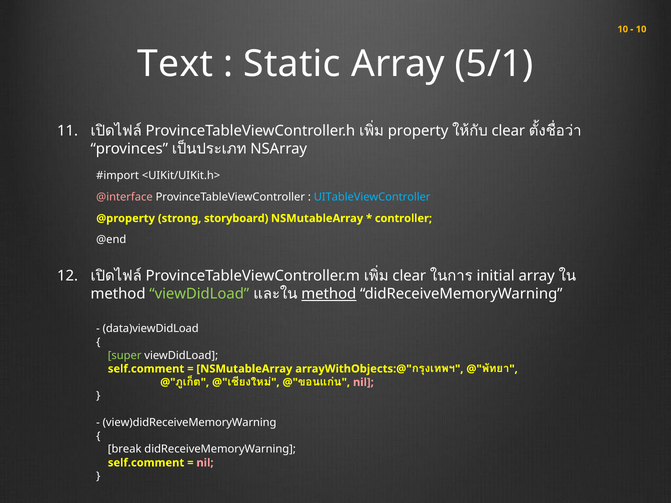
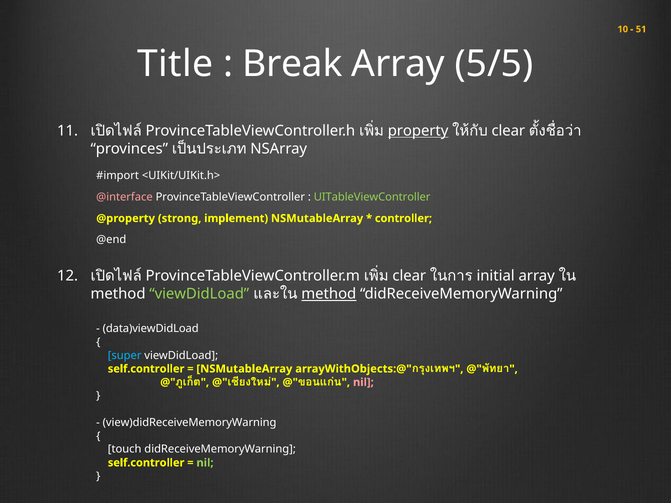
10 at (641, 29): 10 -> 51
Text: Text -> Title
Static: Static -> Break
5/1: 5/1 -> 5/5
property underline: none -> present
UITableViewController colour: light blue -> light green
storyboard: storyboard -> implement
super colour: light green -> light blue
self.comment at (146, 369): self.comment -> self.controller
break: break -> touch
self.comment at (146, 463): self.comment -> self.controller
nil at (205, 463) colour: pink -> light green
